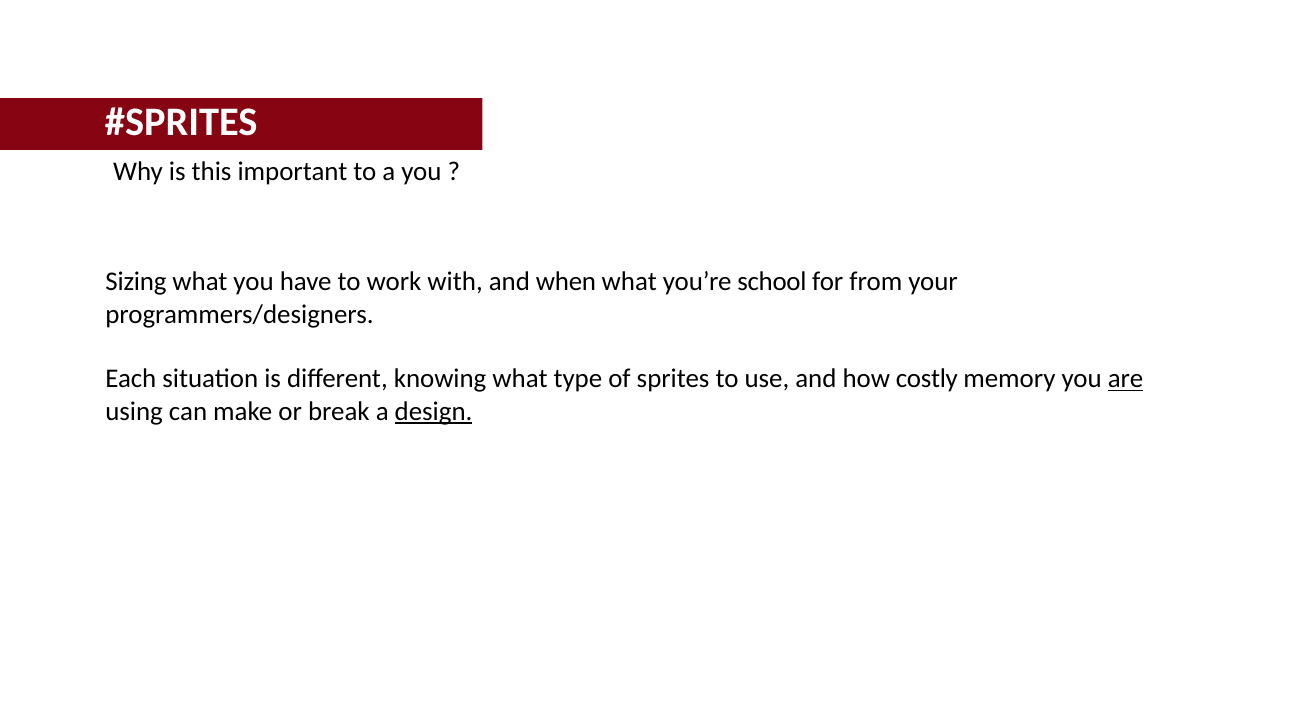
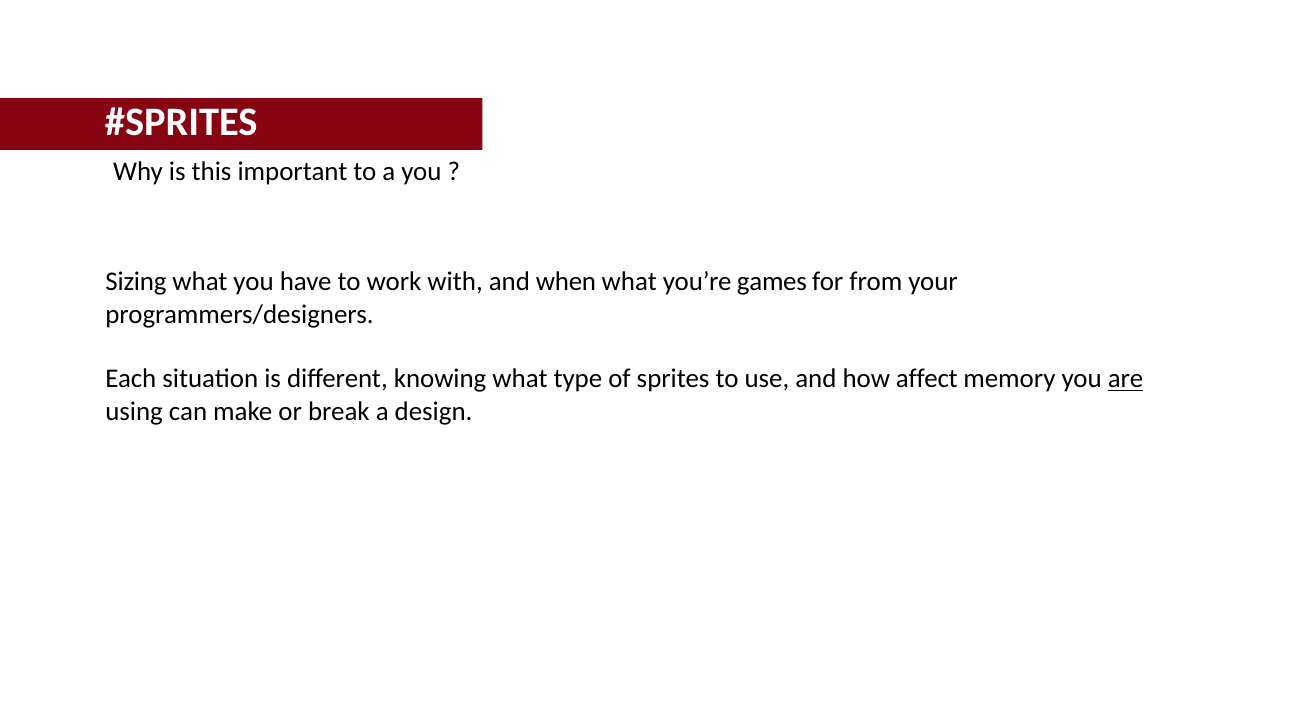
school: school -> games
costly: costly -> affect
design underline: present -> none
